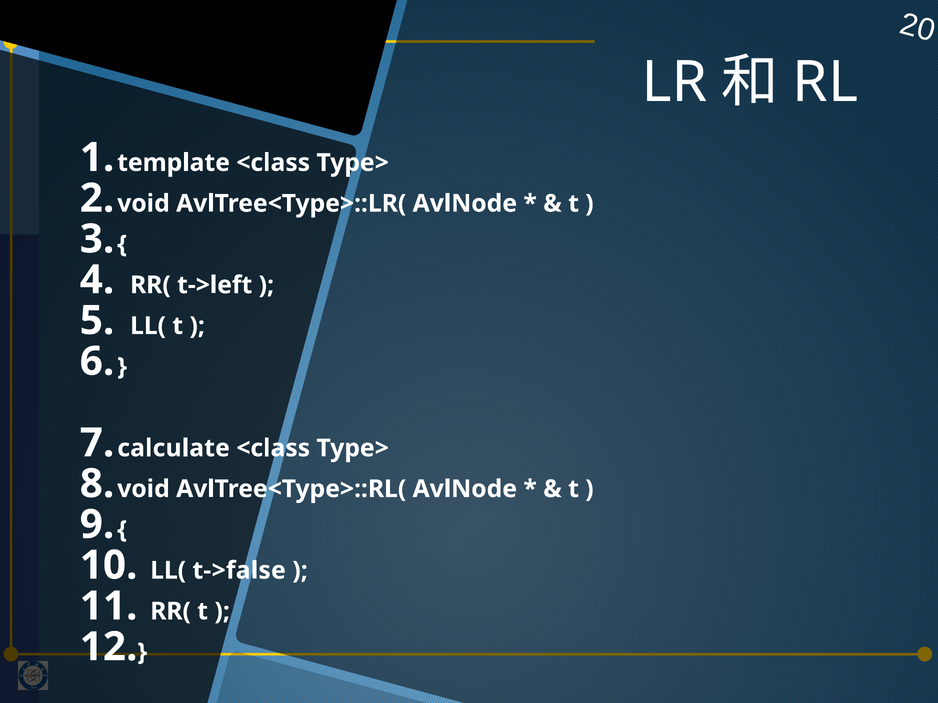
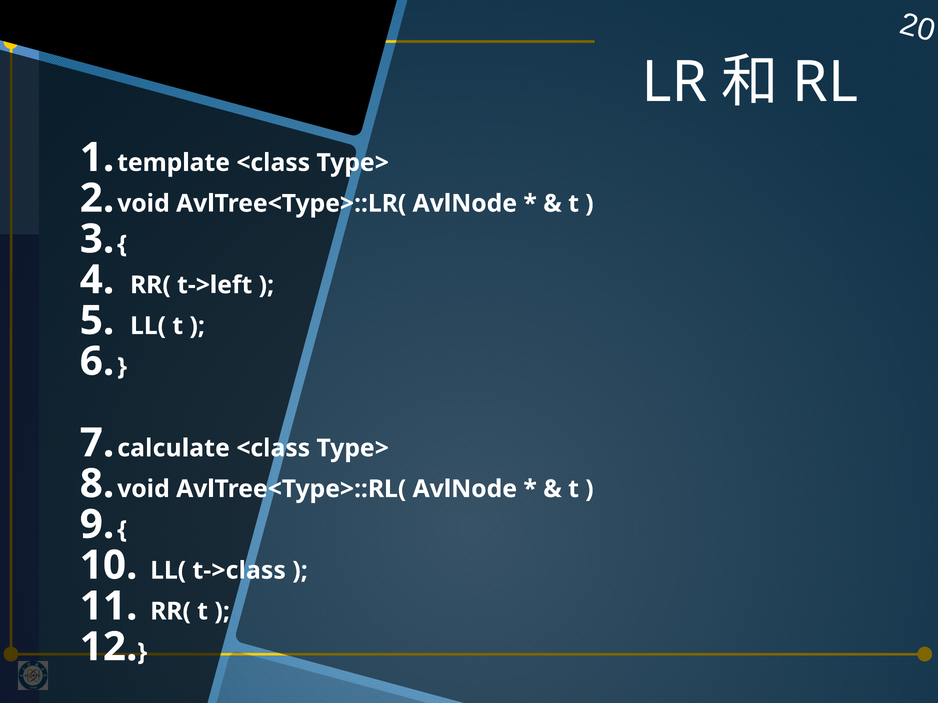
t->false: t->false -> t->class
